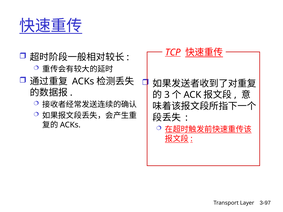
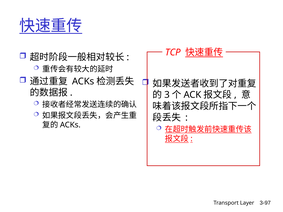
TCP underline: present -> none
